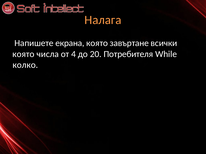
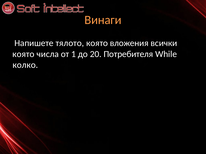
Налага: Налага -> Винаги
екрана: екрана -> тялото
завъртане: завъртане -> вложения
4: 4 -> 1
